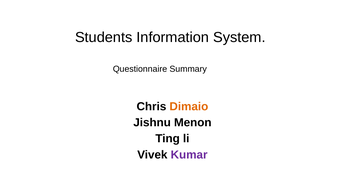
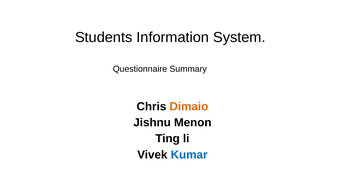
Kumar colour: purple -> blue
